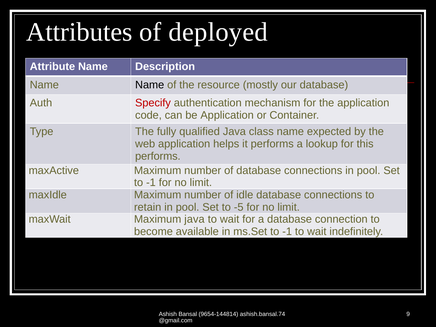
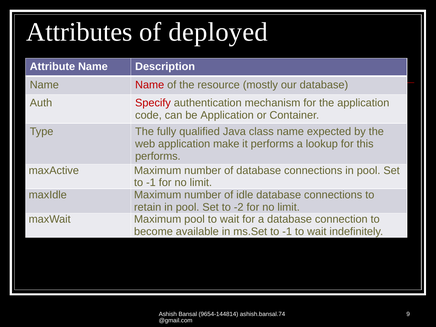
Name at (150, 85) colour: black -> red
helps: helps -> make
-5: -5 -> -2
Maximum java: java -> pool
